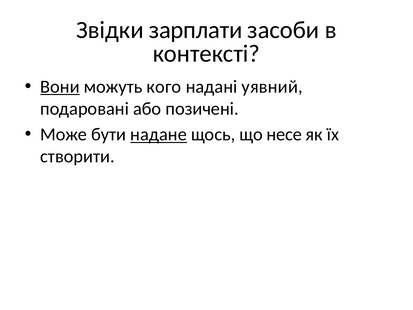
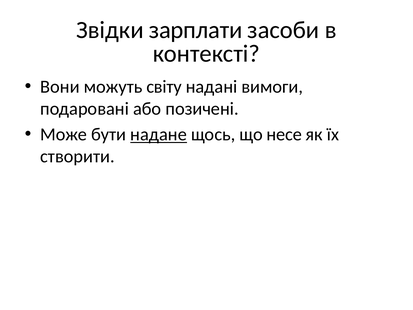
Вони underline: present -> none
кого: кого -> світу
уявний: уявний -> вимоги
